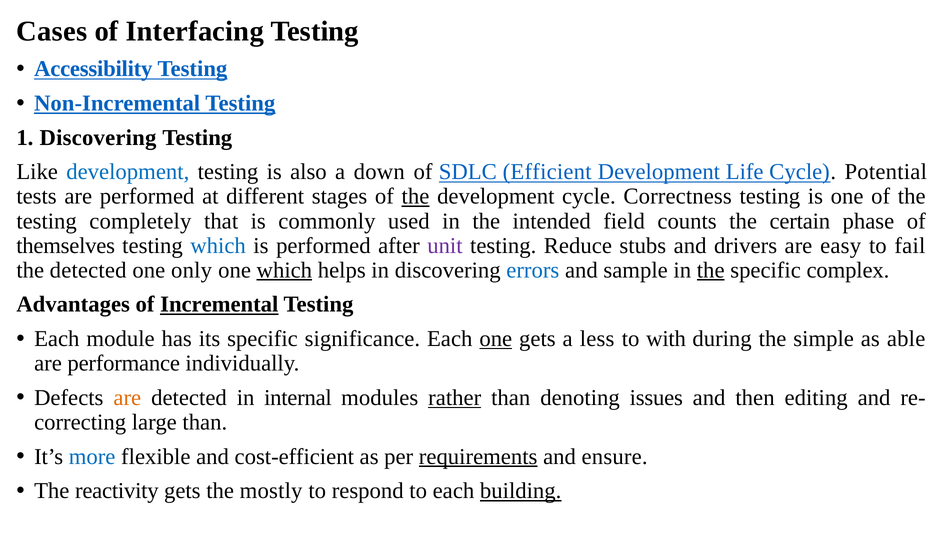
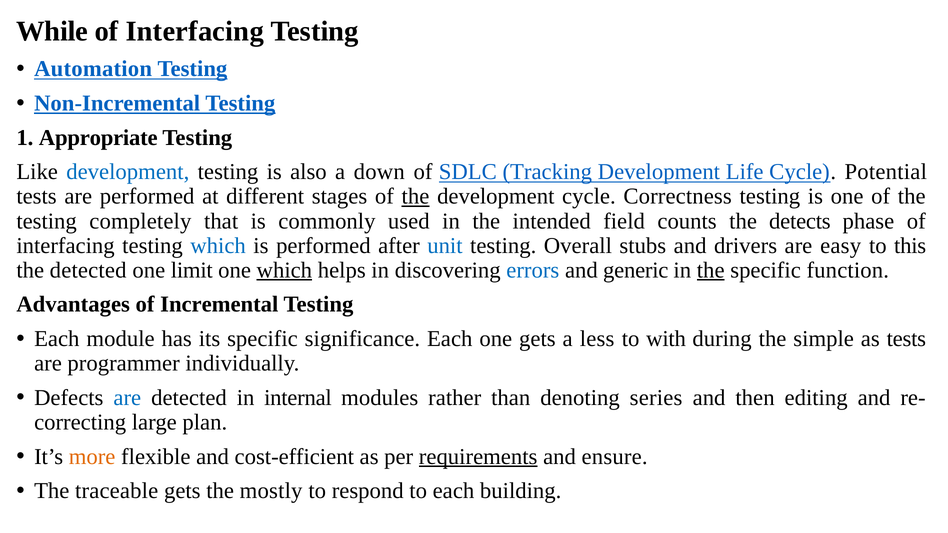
Cases: Cases -> While
Accessibility: Accessibility -> Automation
1 Discovering: Discovering -> Appropriate
Efficient: Efficient -> Tracking
certain: certain -> detects
themselves at (66, 246): themselves -> interfacing
unit colour: purple -> blue
Reduce: Reduce -> Overall
fail: fail -> this
only: only -> limit
sample: sample -> generic
complex: complex -> function
Incremental underline: present -> none
one at (496, 339) underline: present -> none
as able: able -> tests
performance: performance -> programmer
are at (127, 398) colour: orange -> blue
rather underline: present -> none
issues: issues -> series
large than: than -> plan
more colour: blue -> orange
reactivity: reactivity -> traceable
building underline: present -> none
